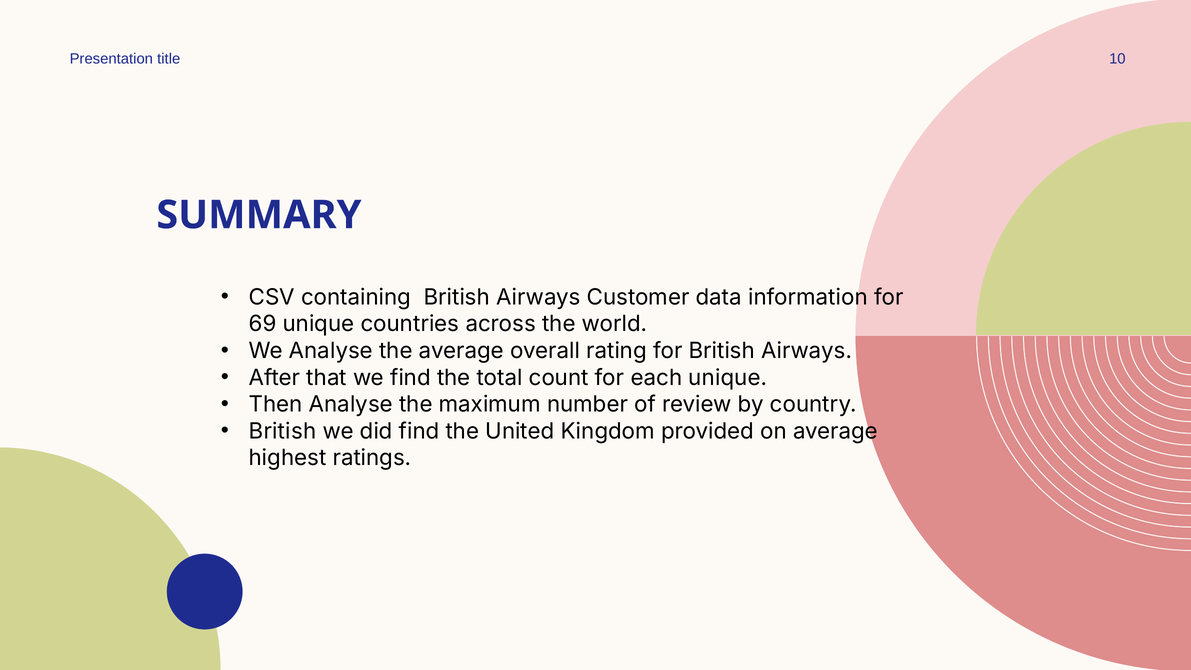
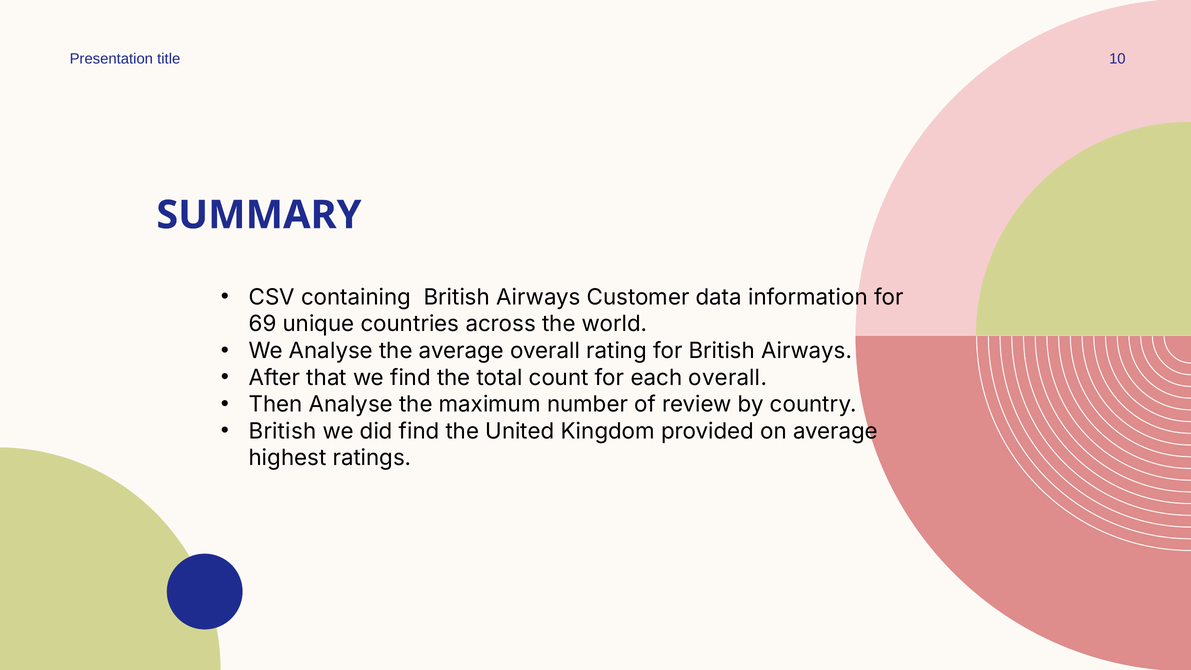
each unique: unique -> overall
